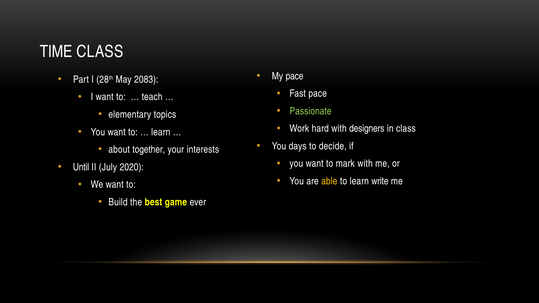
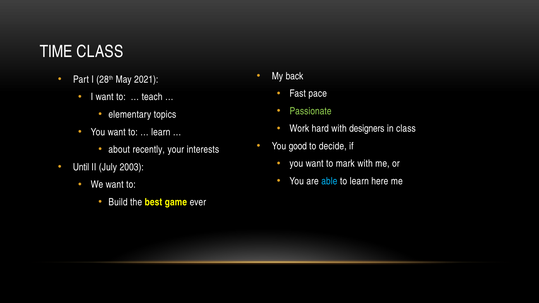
My pace: pace -> back
2083: 2083 -> 2021
days: days -> good
together: together -> recently
2020: 2020 -> 2003
able colour: yellow -> light blue
write: write -> here
